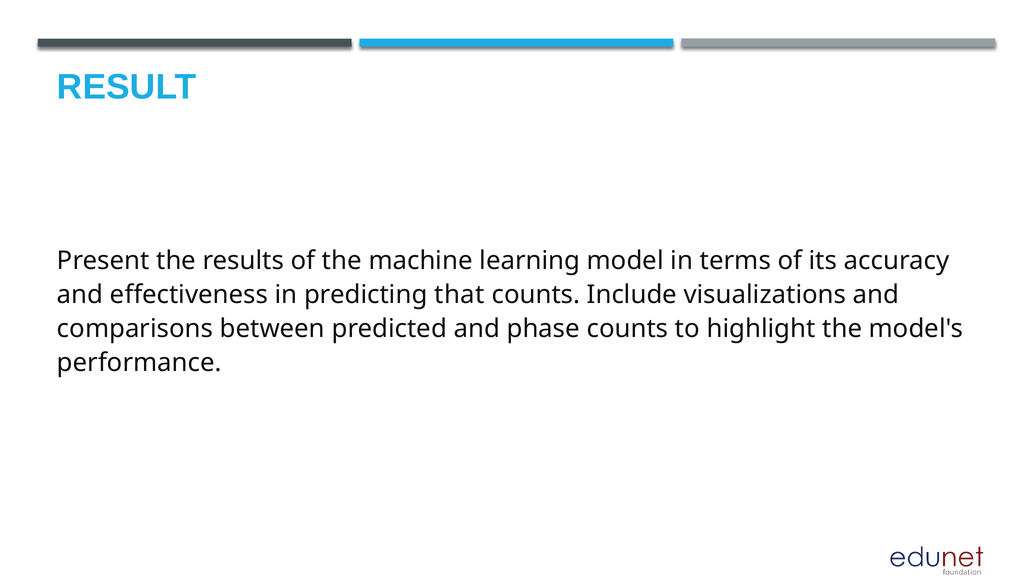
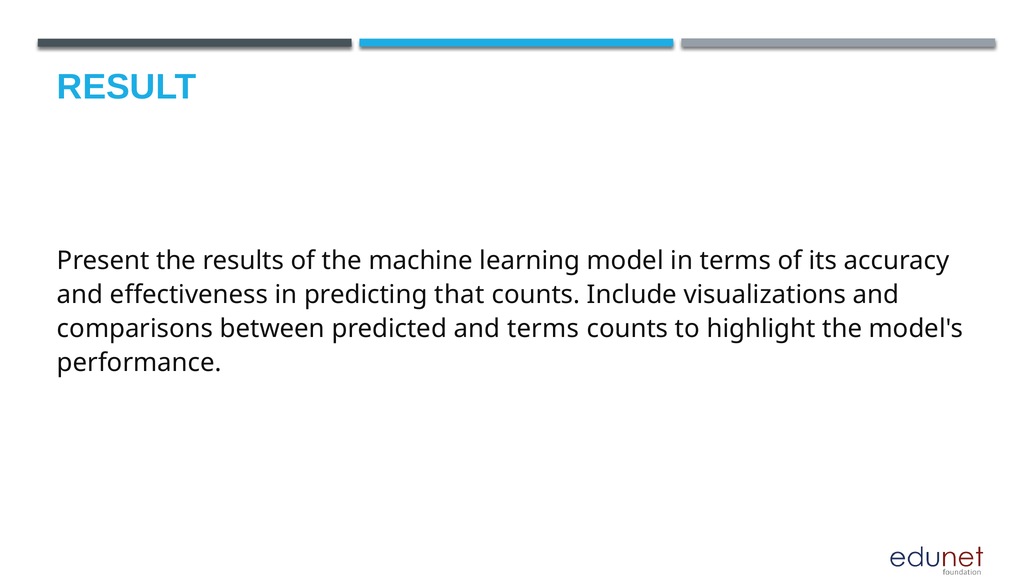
and phase: phase -> terms
